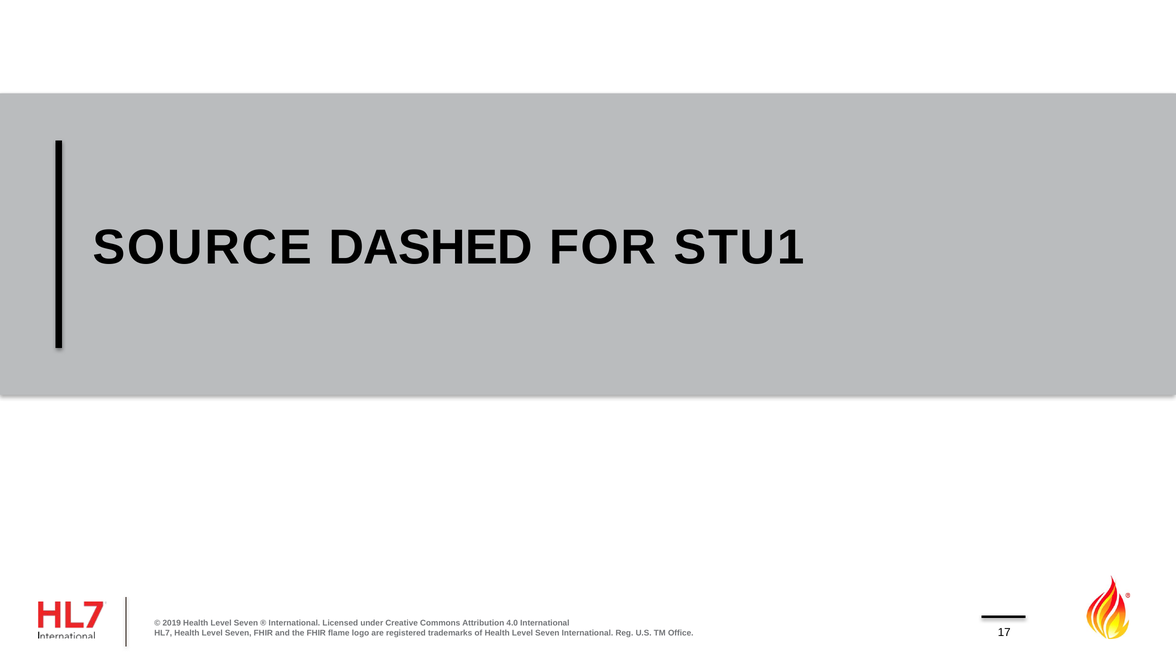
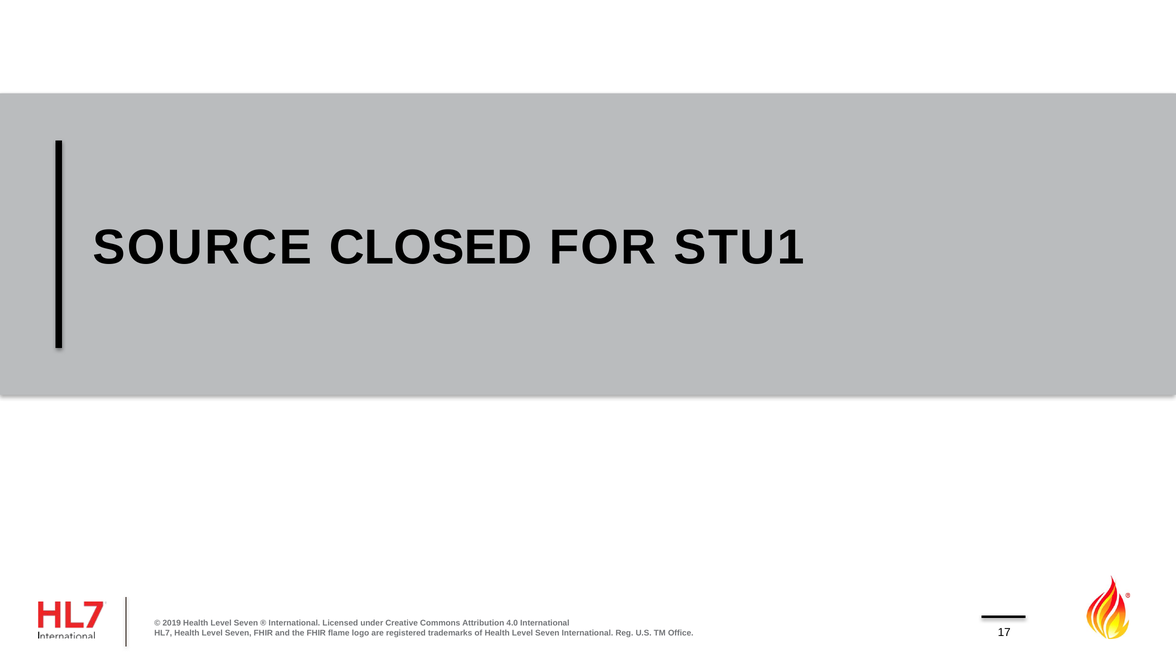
DASHED: DASHED -> CLOSED
